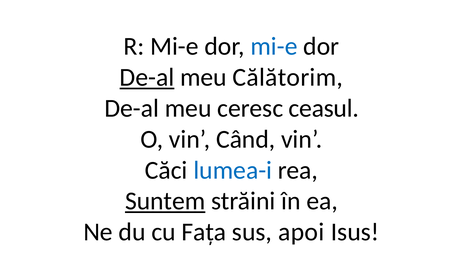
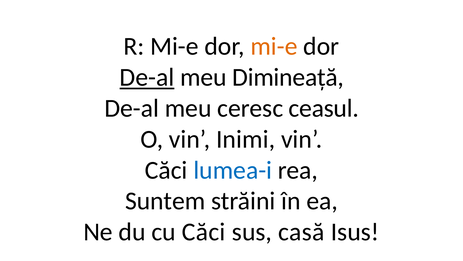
mi-e at (274, 46) colour: blue -> orange
Călătorim: Călătorim -> Dimineață
Când: Când -> Inimi
Suntem underline: present -> none
cu Fața: Fața -> Căci
apoi: apoi -> casă
